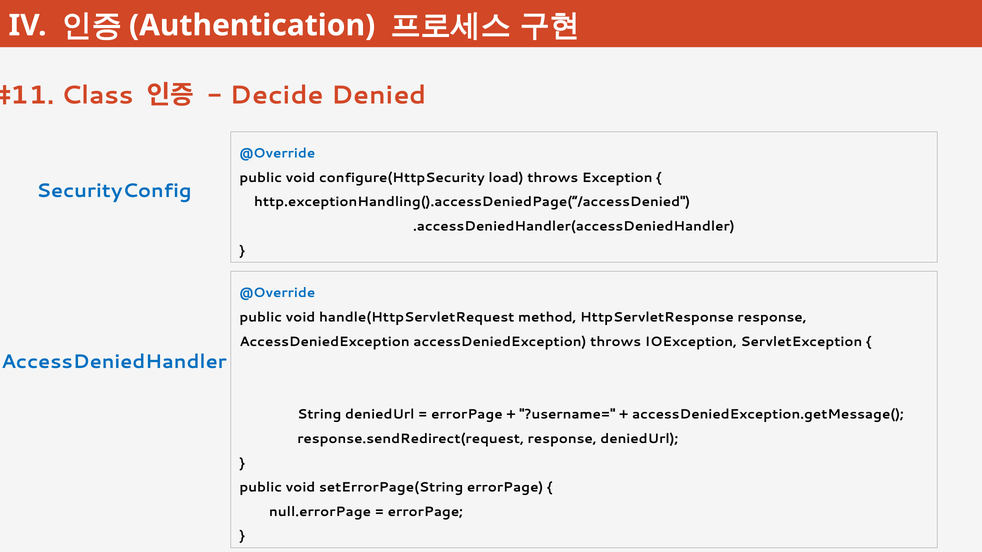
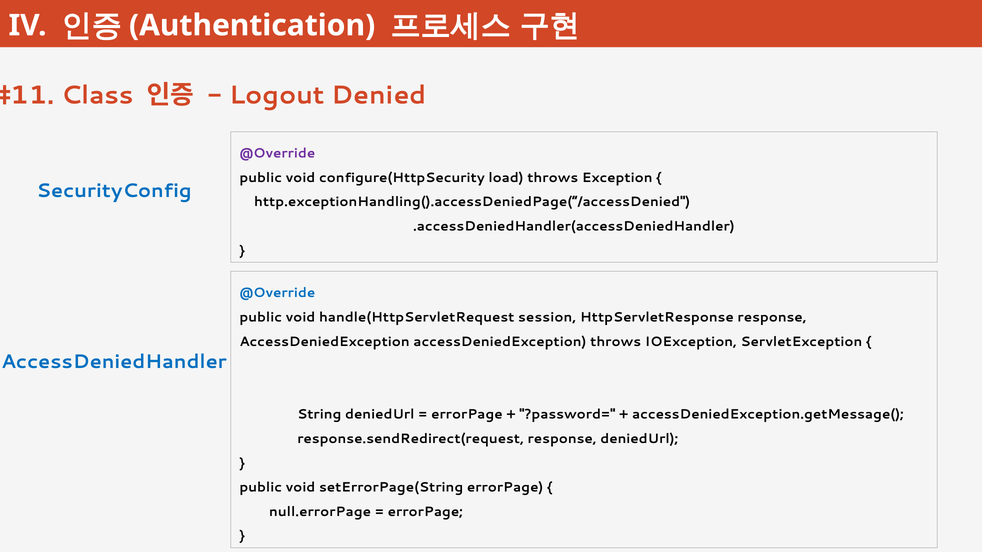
Decide: Decide -> Logout
@Override at (277, 154) colour: blue -> purple
method: method -> session
?username=: ?username= -> ?password=
